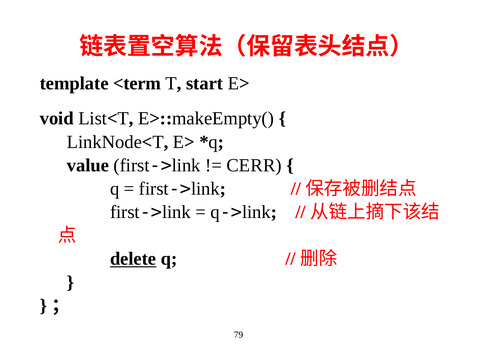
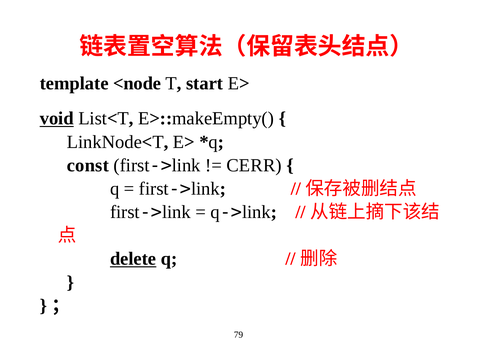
<term: <term -> <node
void underline: none -> present
value: value -> const
